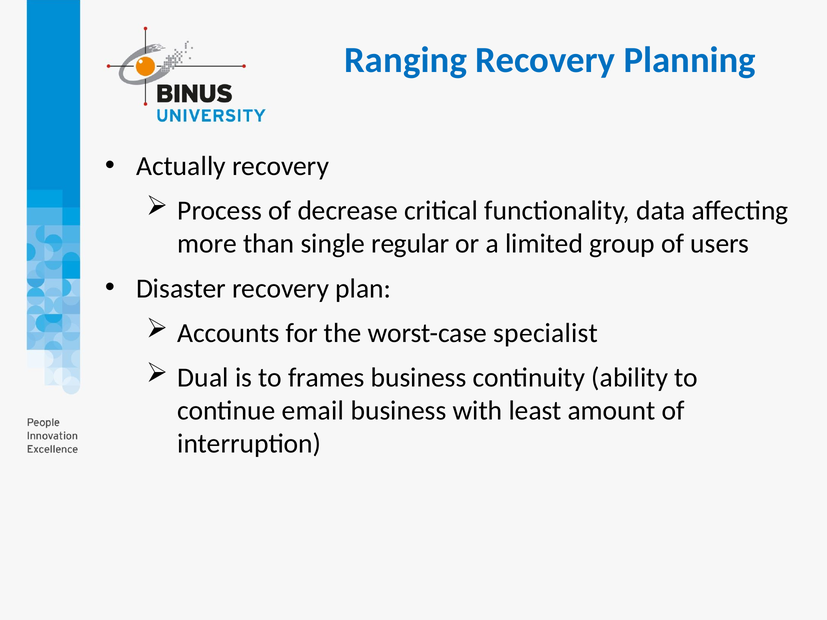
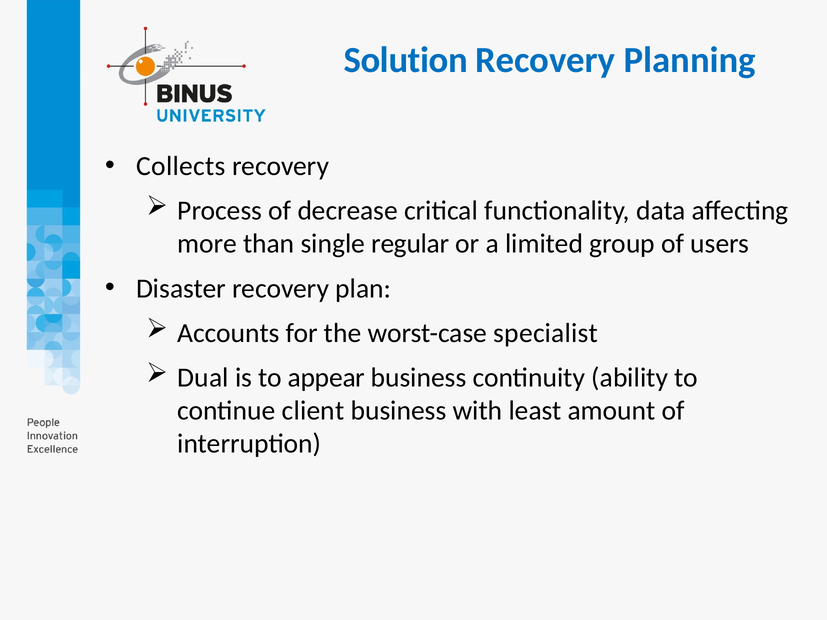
Ranging: Ranging -> Solution
Actually: Actually -> Collects
frames: frames -> appear
email: email -> client
